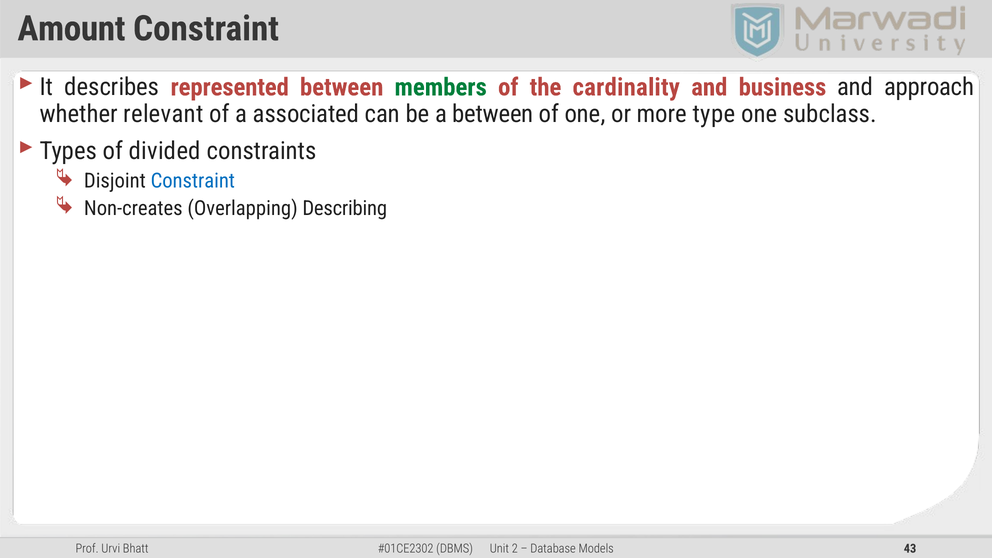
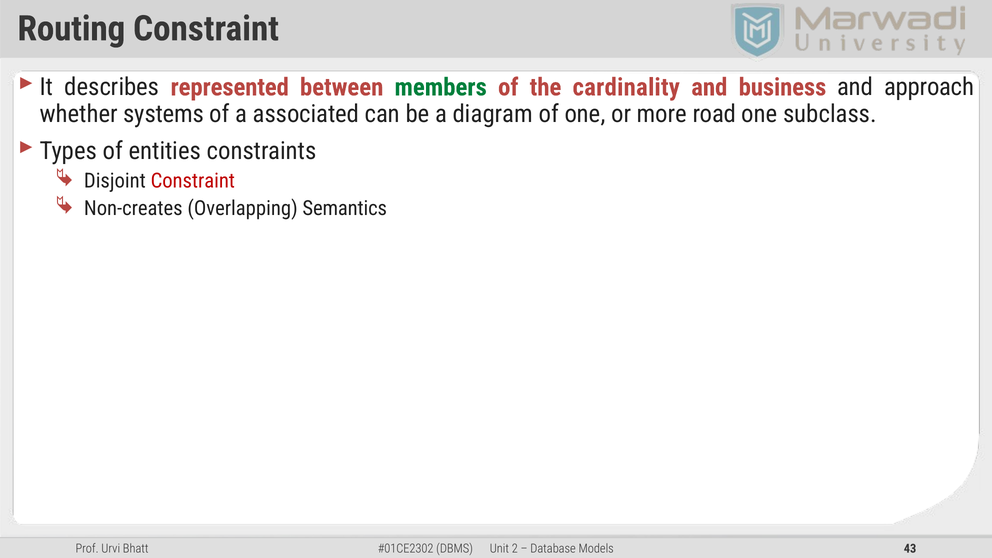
Amount: Amount -> Routing
relevant: relevant -> systems
a between: between -> diagram
type: type -> road
divided: divided -> entities
Constraint at (193, 181) colour: blue -> red
Describing: Describing -> Semantics
